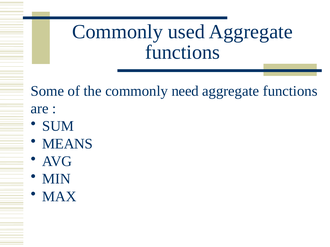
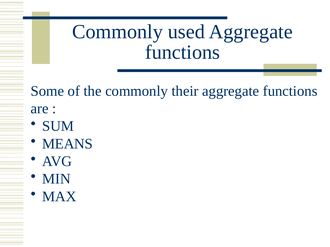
need: need -> their
